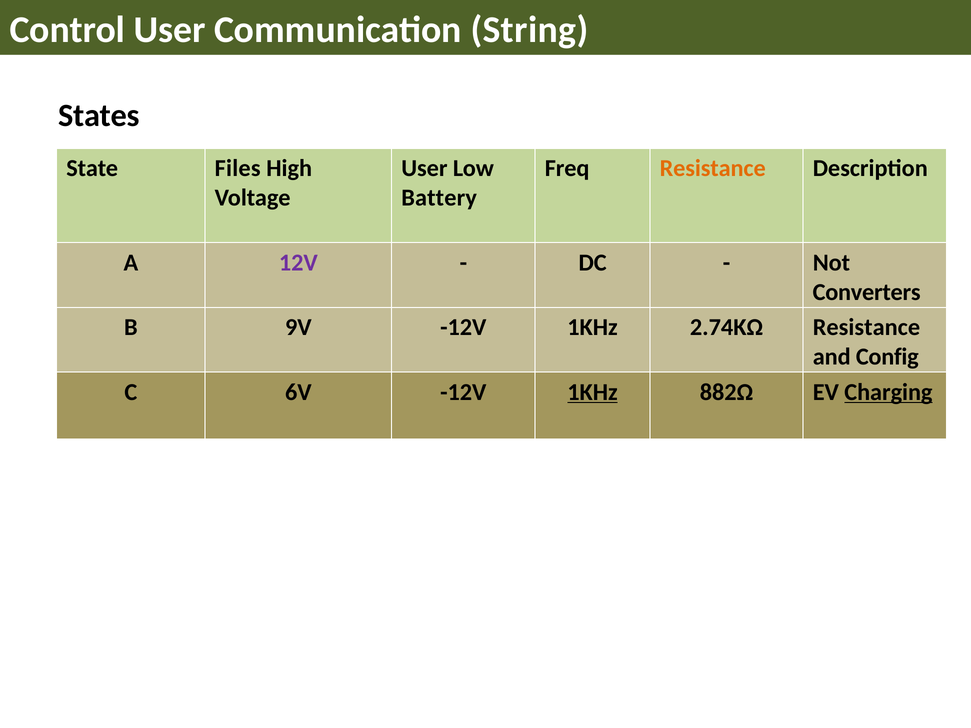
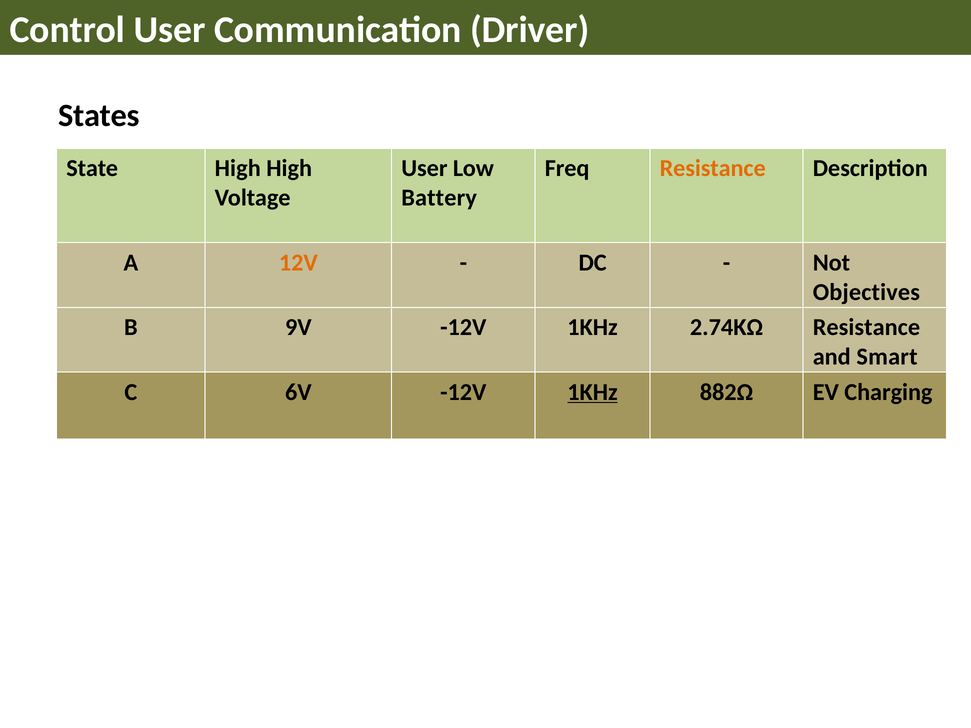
String: String -> Driver
State Files: Files -> High
12V colour: purple -> orange
Converters: Converters -> Objectives
Config: Config -> Smart
Charging underline: present -> none
